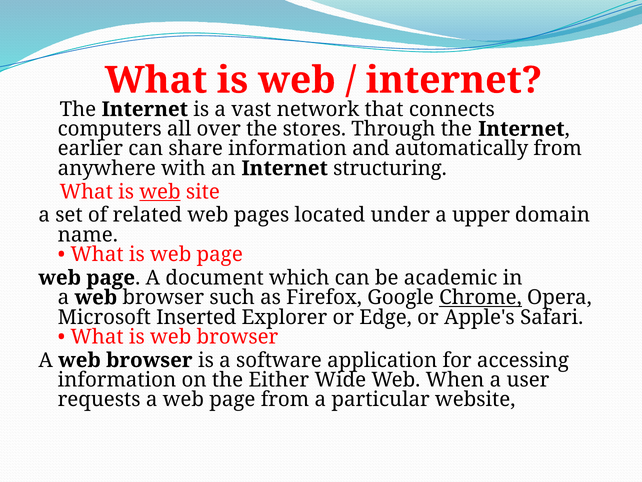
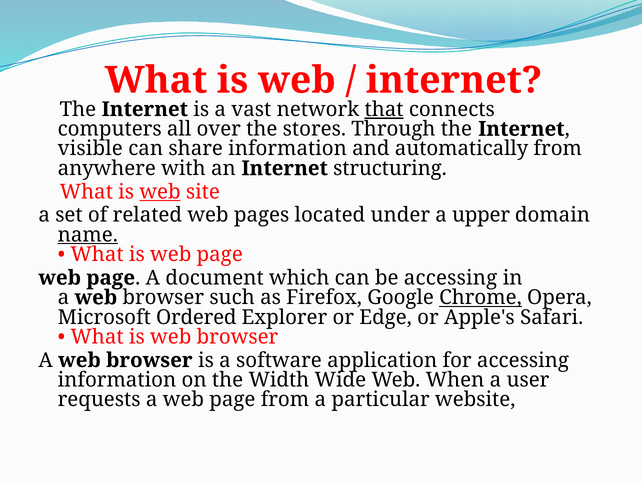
that underline: none -> present
earlier: earlier -> visible
name underline: none -> present
be academic: academic -> accessing
Inserted: Inserted -> Ordered
Either: Either -> Width
